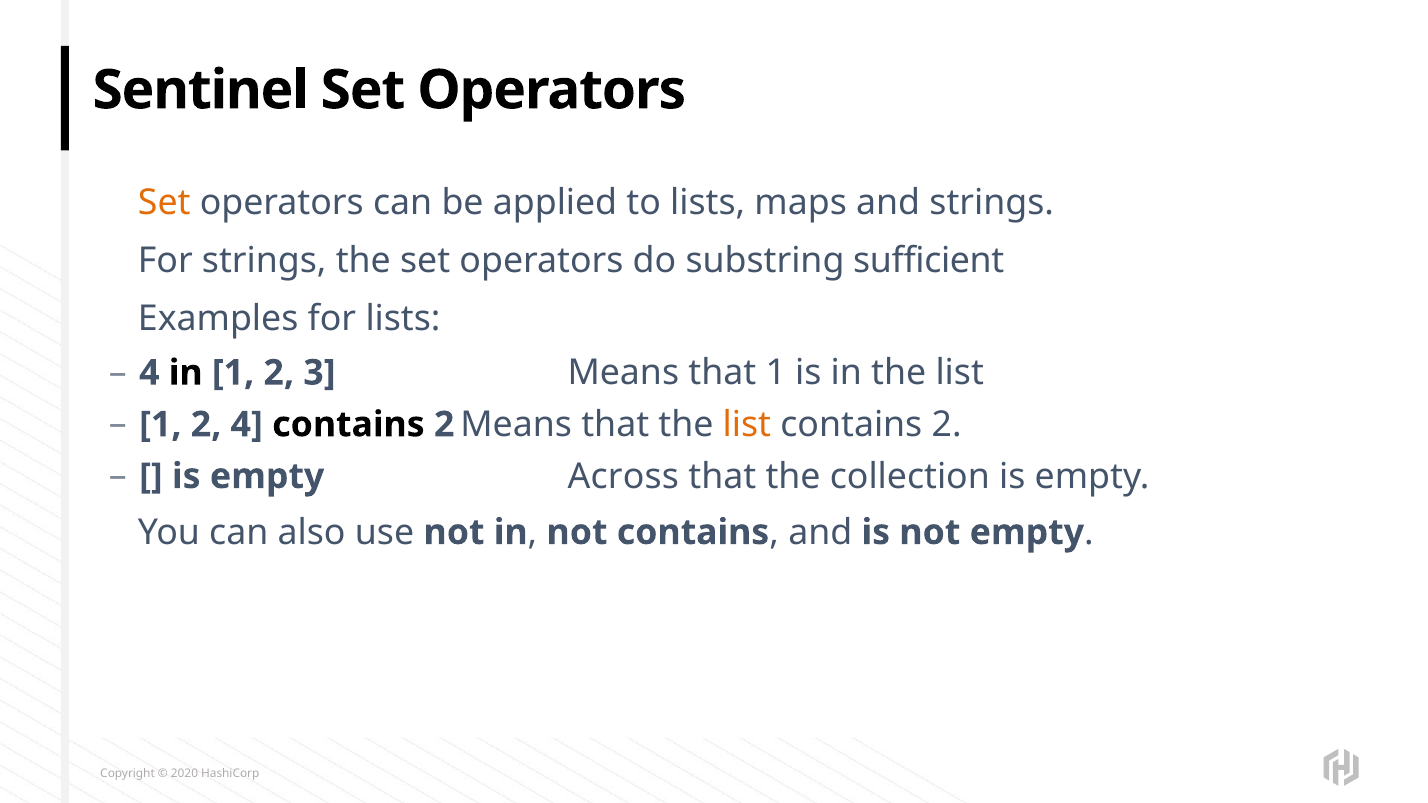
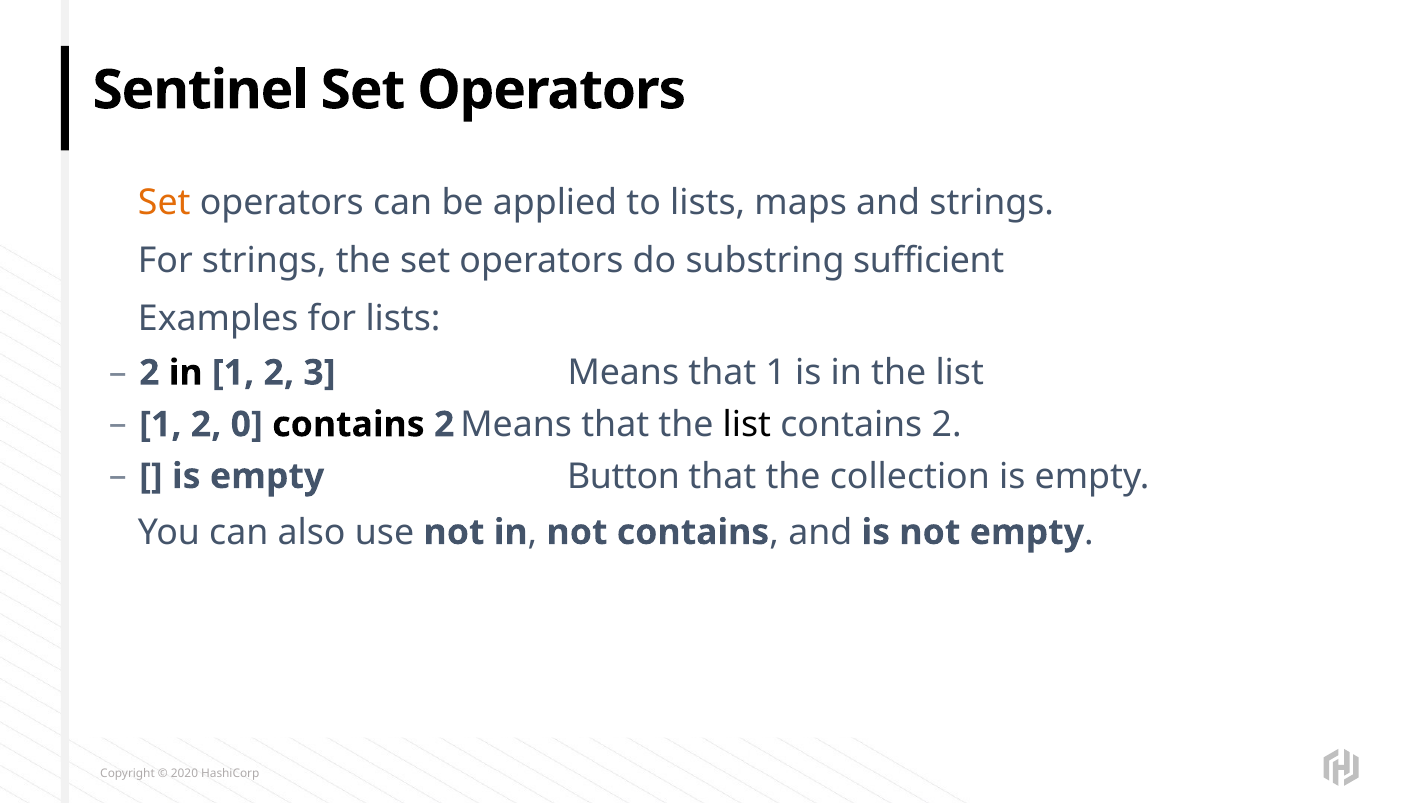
4 at (149, 373): 4 -> 2
2 4: 4 -> 0
list at (747, 425) colour: orange -> black
Across: Across -> Button
